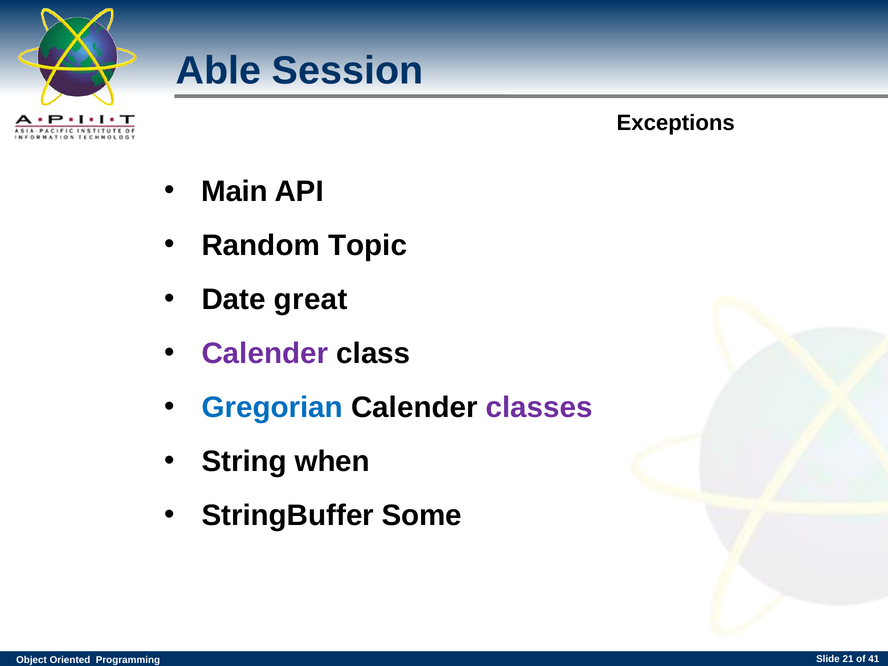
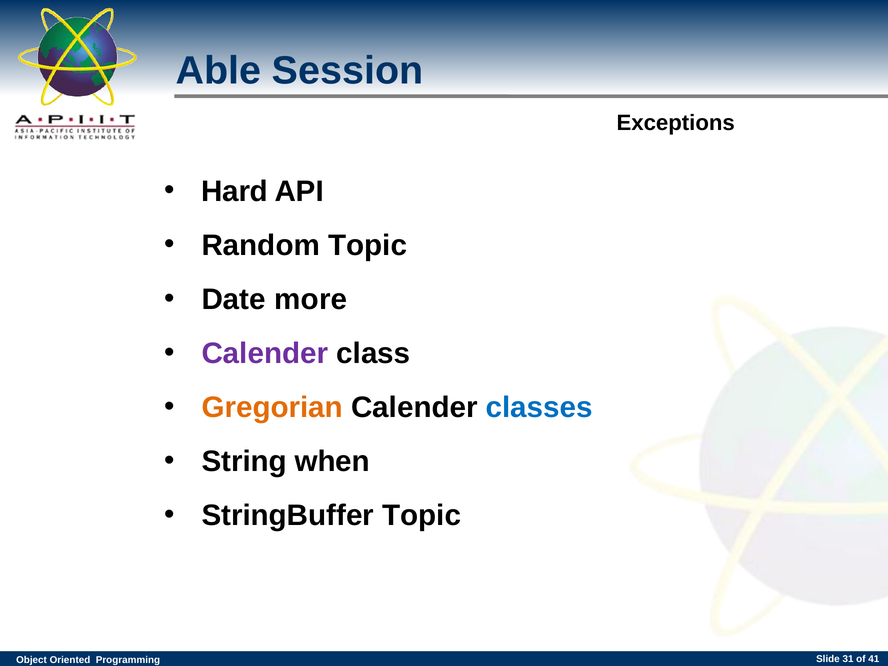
Main: Main -> Hard
great: great -> more
Gregorian colour: blue -> orange
classes colour: purple -> blue
StringBuffer Some: Some -> Topic
21: 21 -> 31
